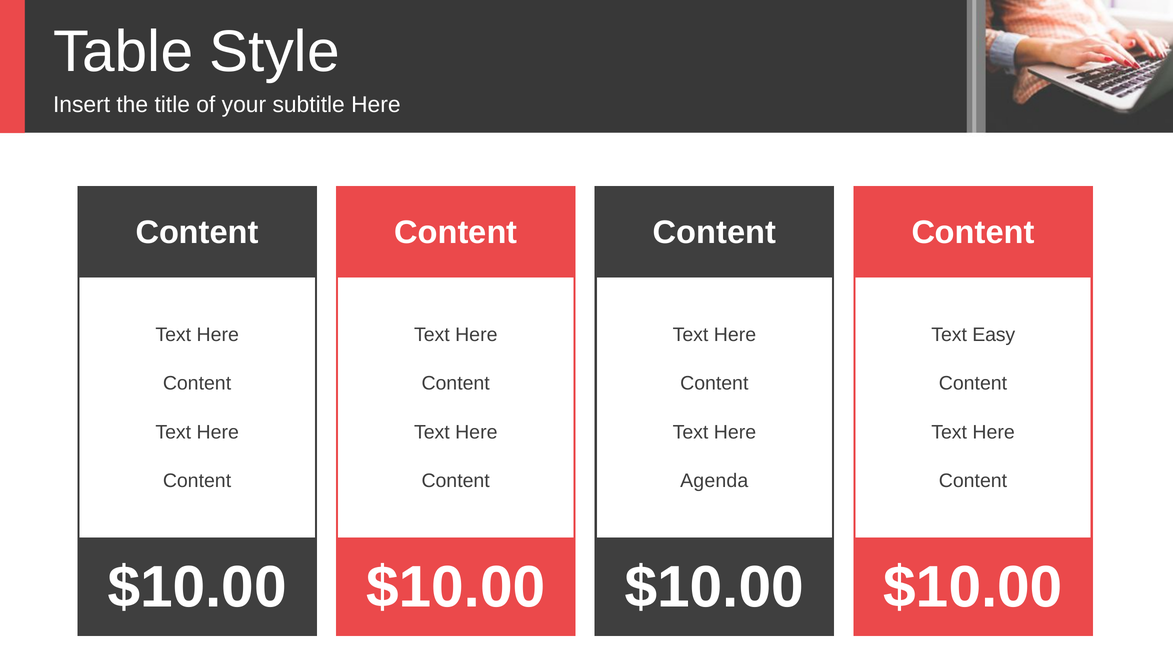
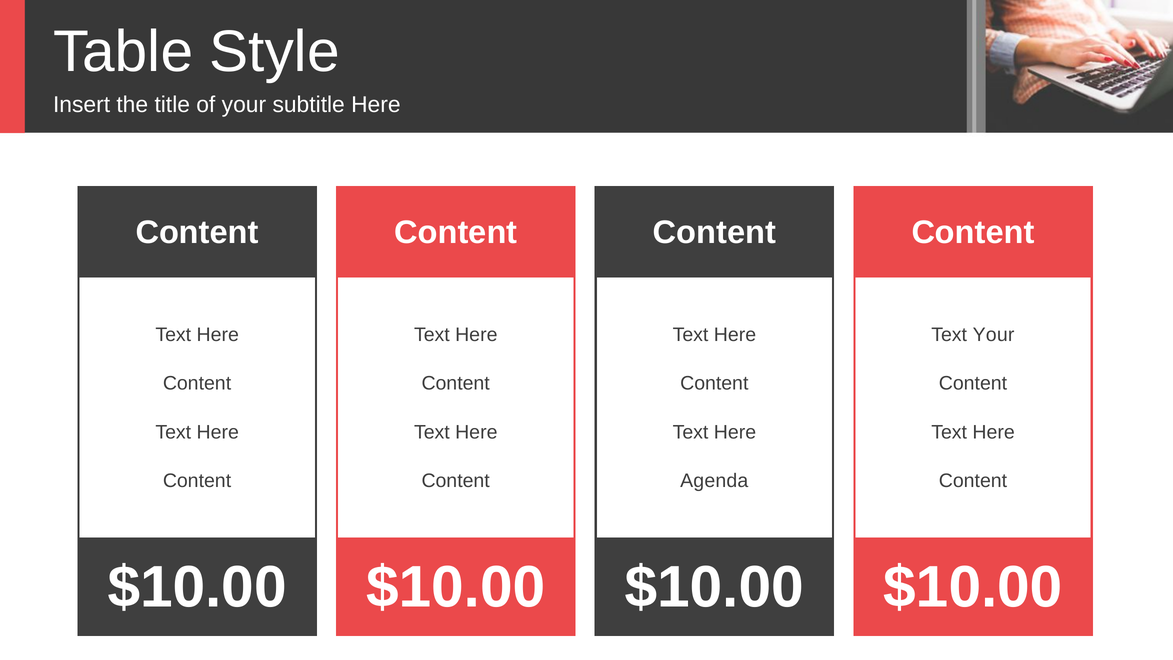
Text Easy: Easy -> Your
